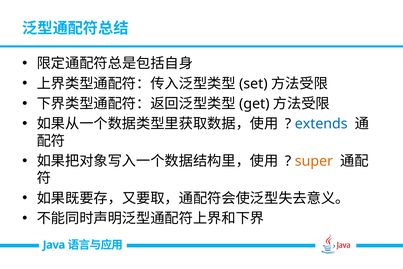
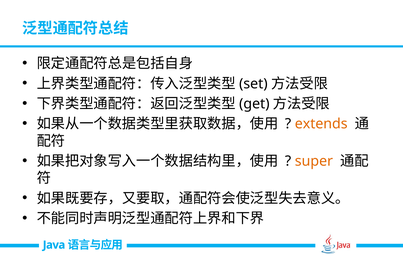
extends colour: blue -> orange
